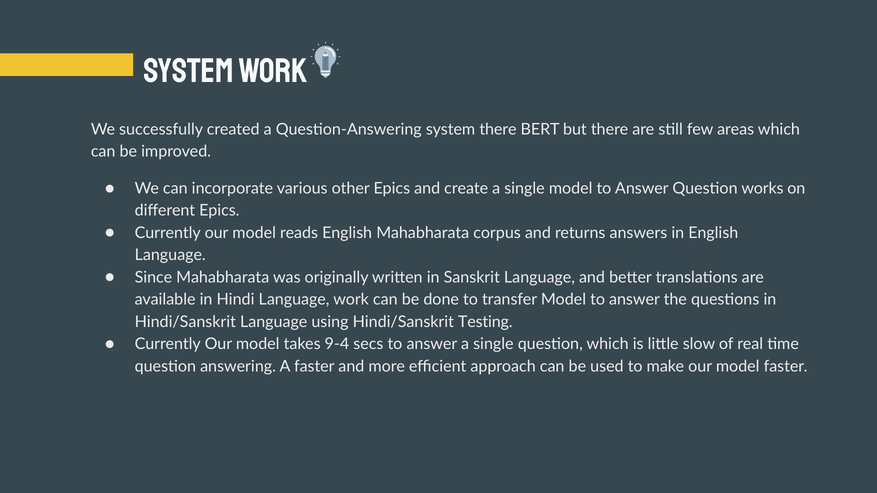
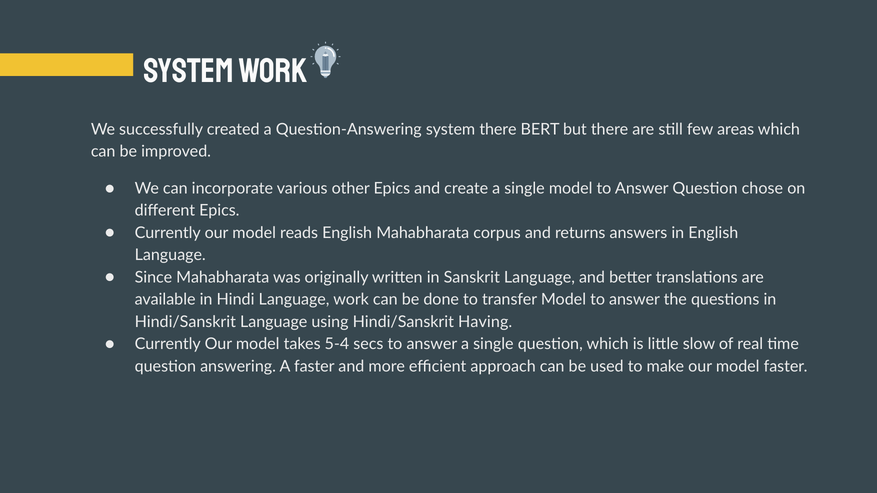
works: works -> chose
Testing: Testing -> Having
9-4: 9-4 -> 5-4
